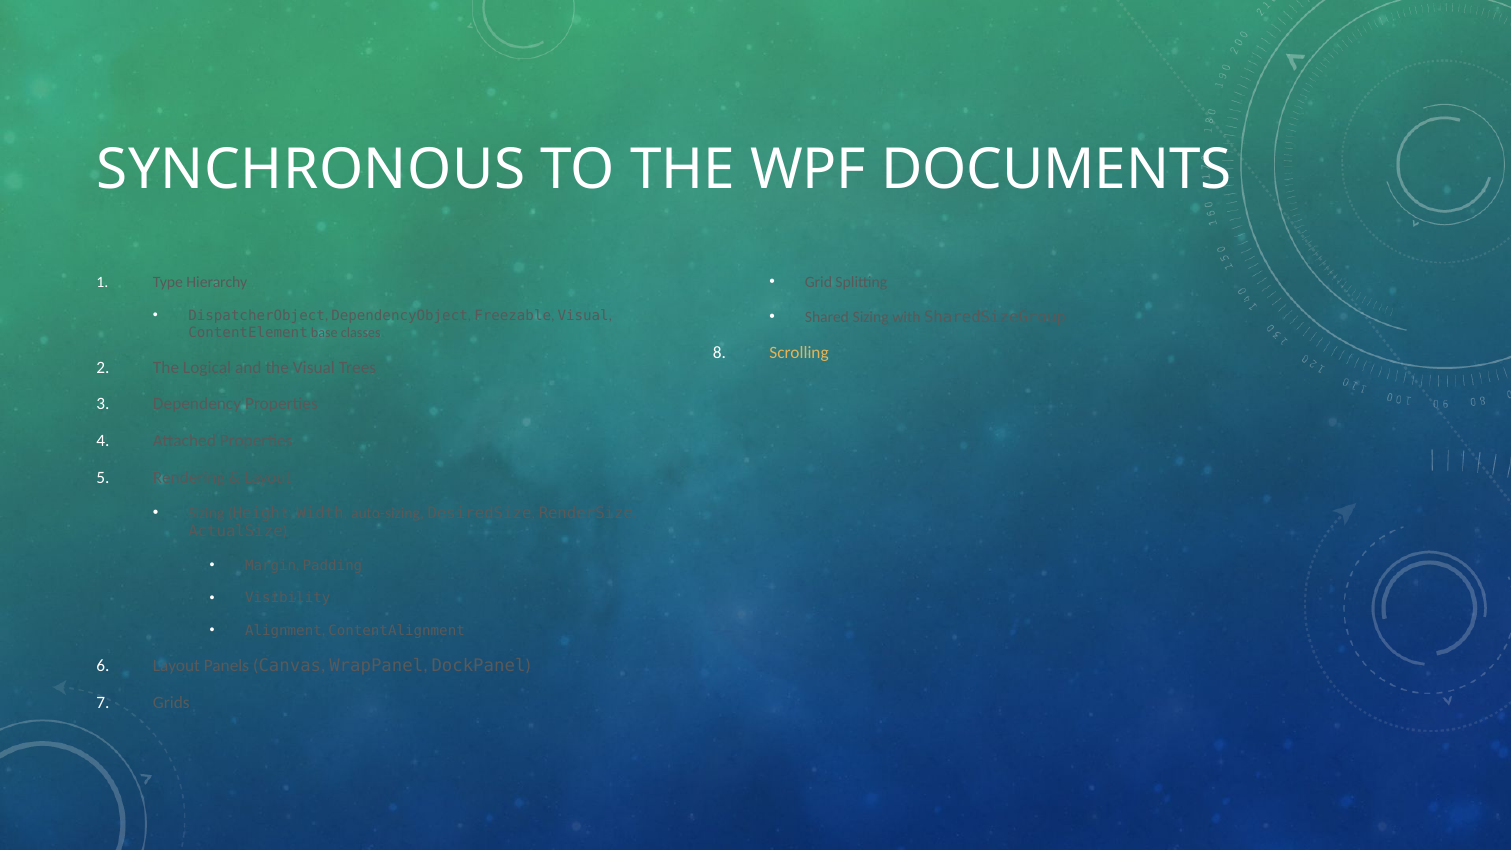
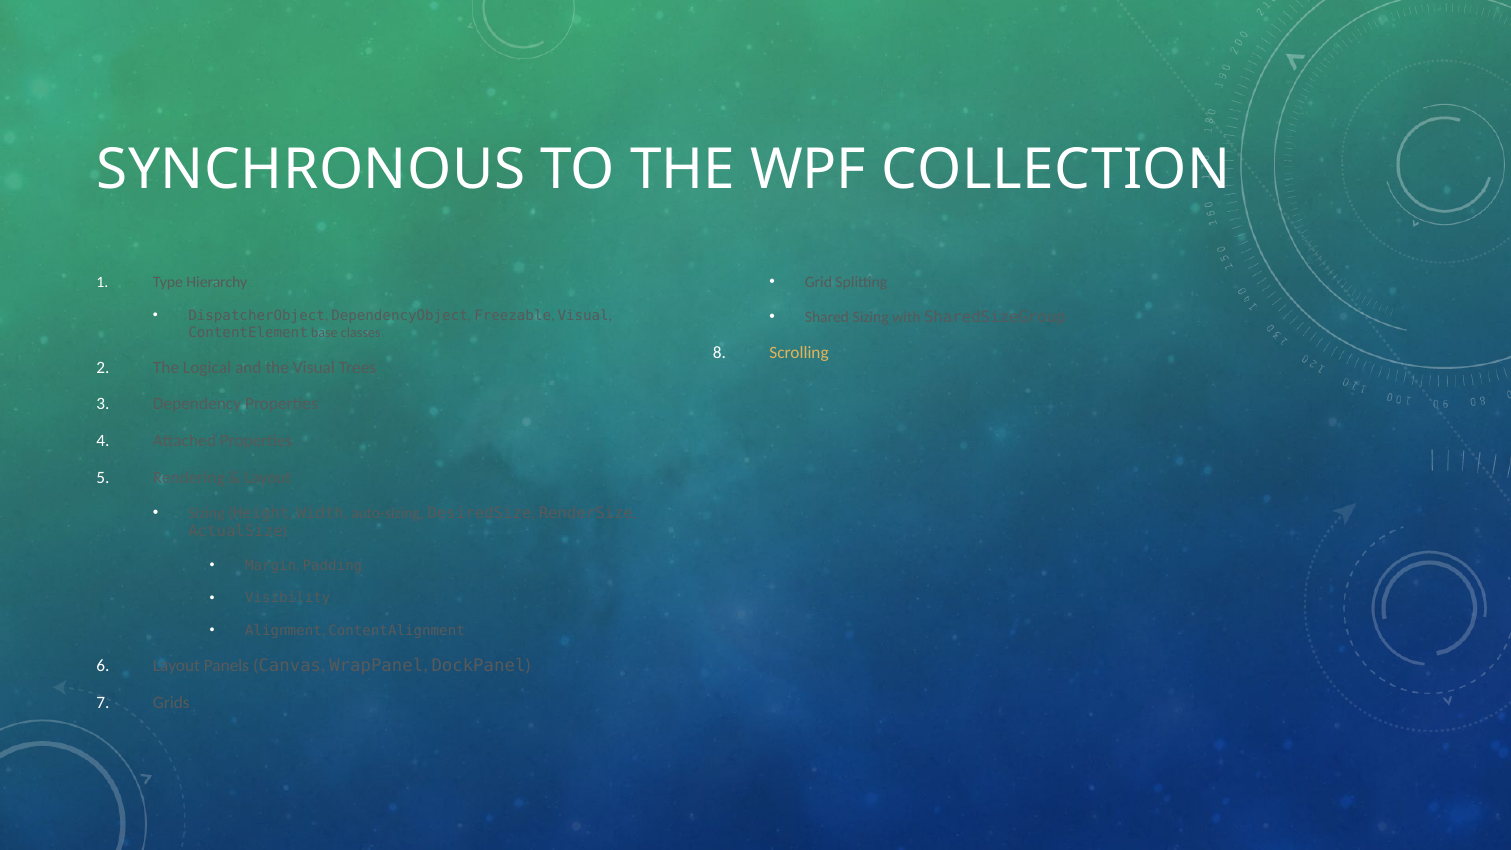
DOCUMENTS: DOCUMENTS -> COLLECTION
